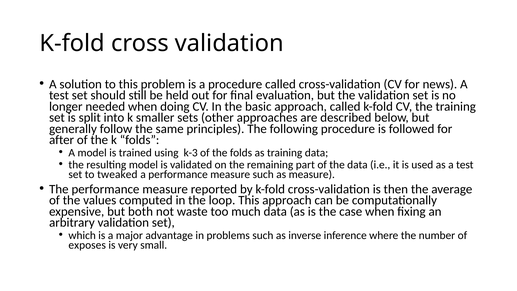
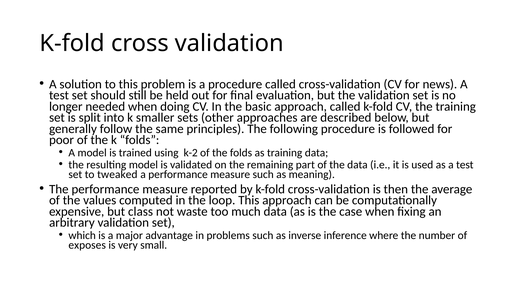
after: after -> poor
k-3: k-3 -> k-2
as measure: measure -> meaning
both: both -> class
